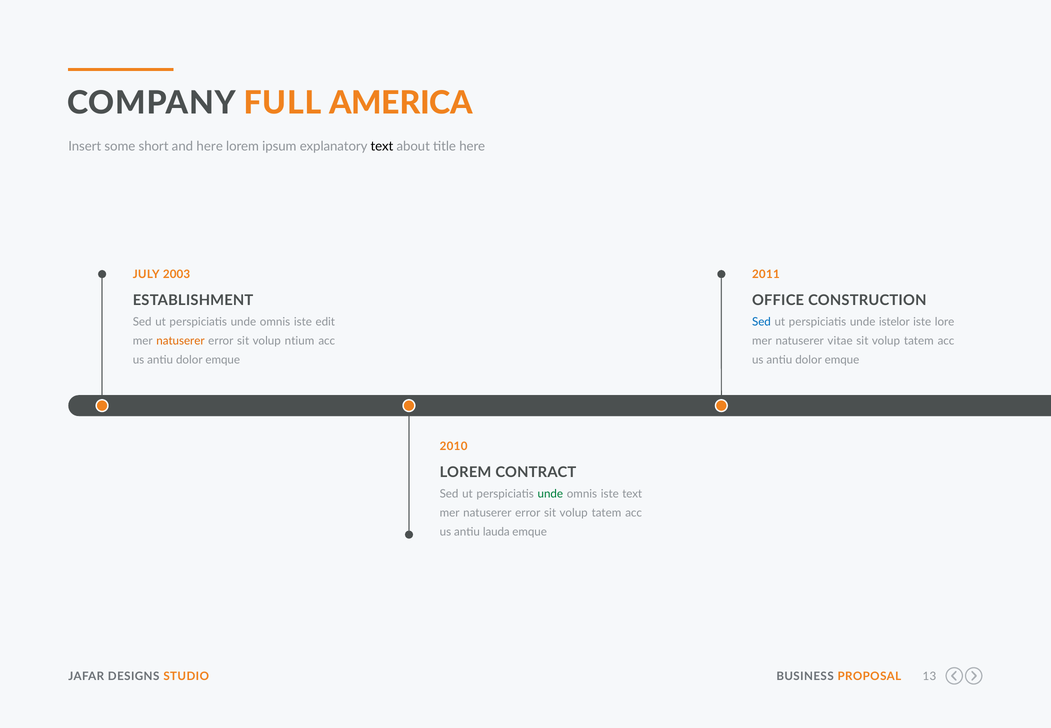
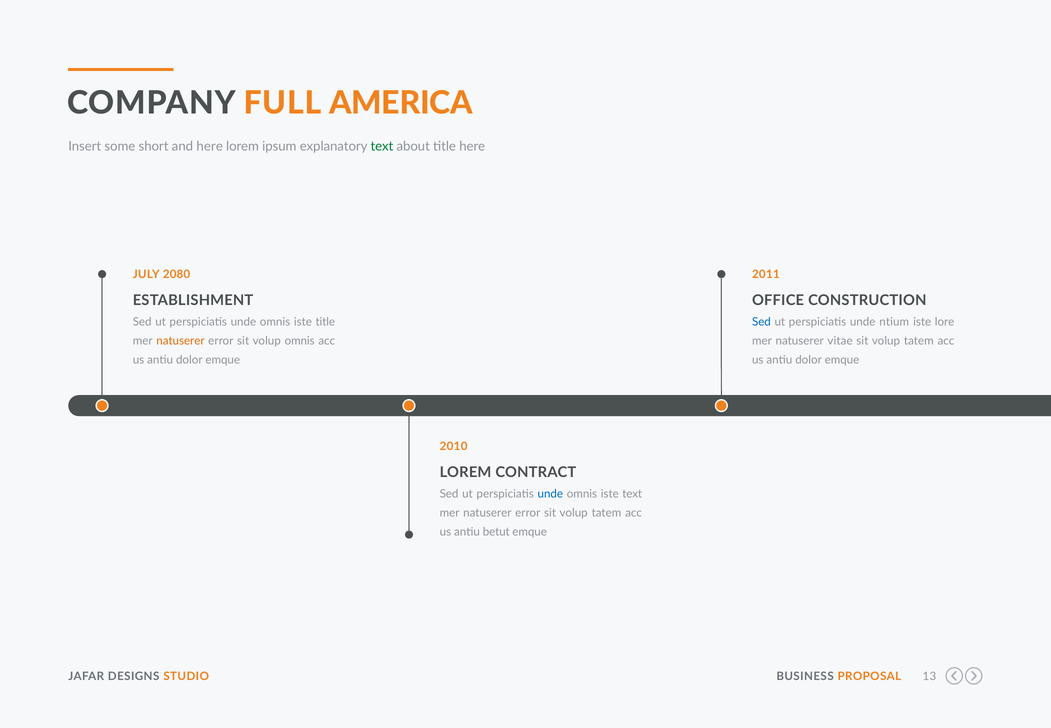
text at (382, 146) colour: black -> green
2003: 2003 -> 2080
iste edit: edit -> title
istelor: istelor -> ntium
volup ntium: ntium -> omnis
unde at (550, 494) colour: green -> blue
lauda: lauda -> betut
